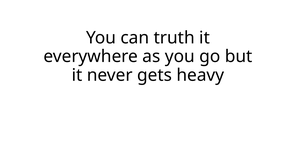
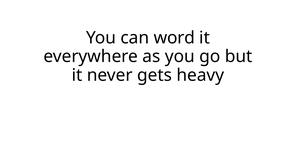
truth: truth -> word
